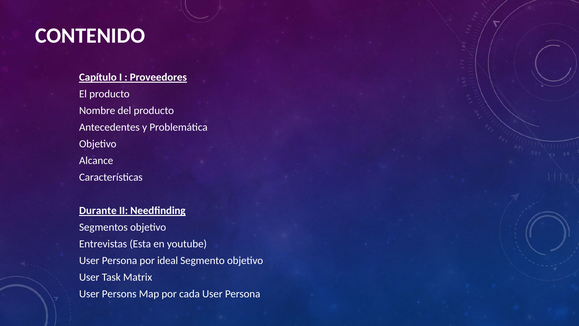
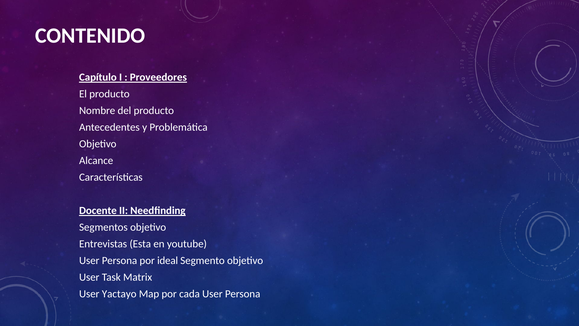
Durante: Durante -> Docente
Persons: Persons -> Yactayo
